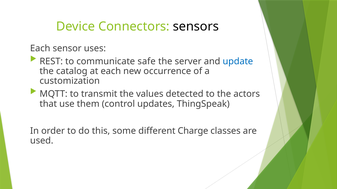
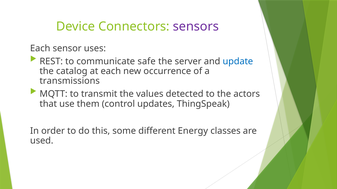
sensors colour: black -> purple
customization: customization -> transmissions
Charge: Charge -> Energy
